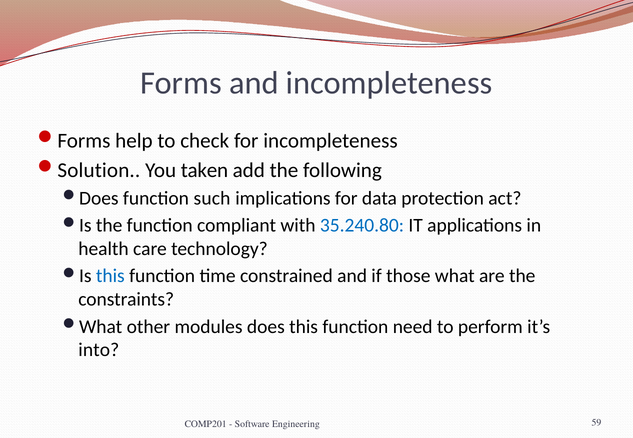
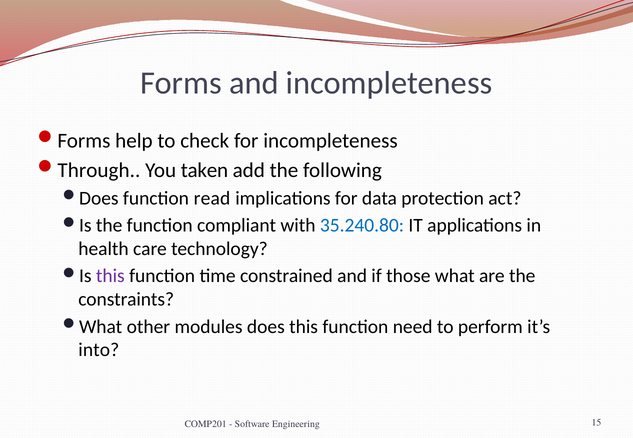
Solution: Solution -> Through
such: such -> read
this at (110, 276) colour: blue -> purple
59: 59 -> 15
